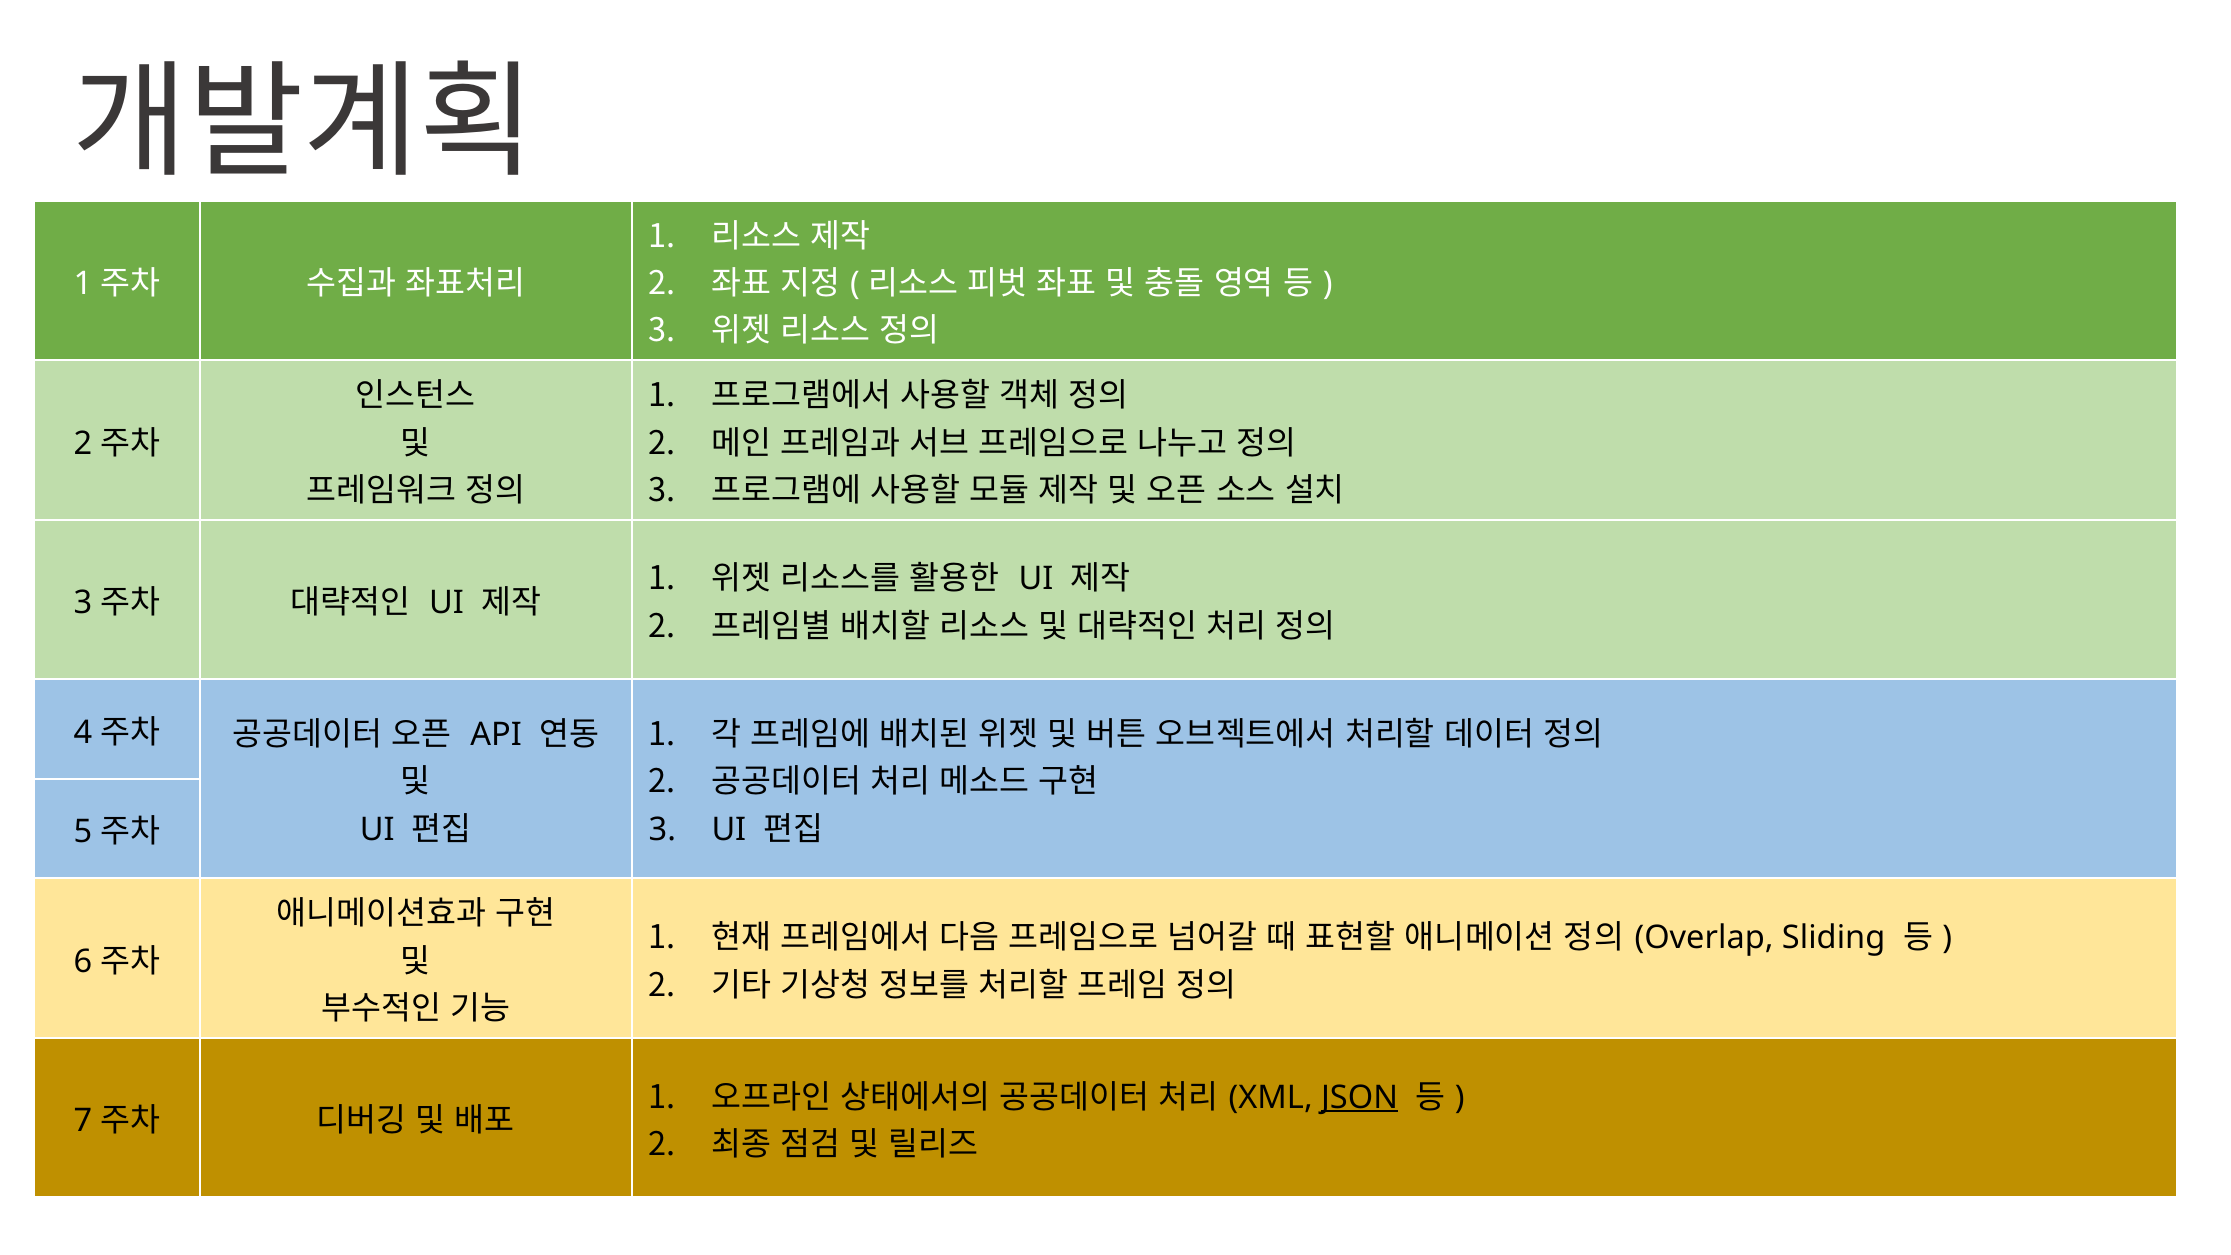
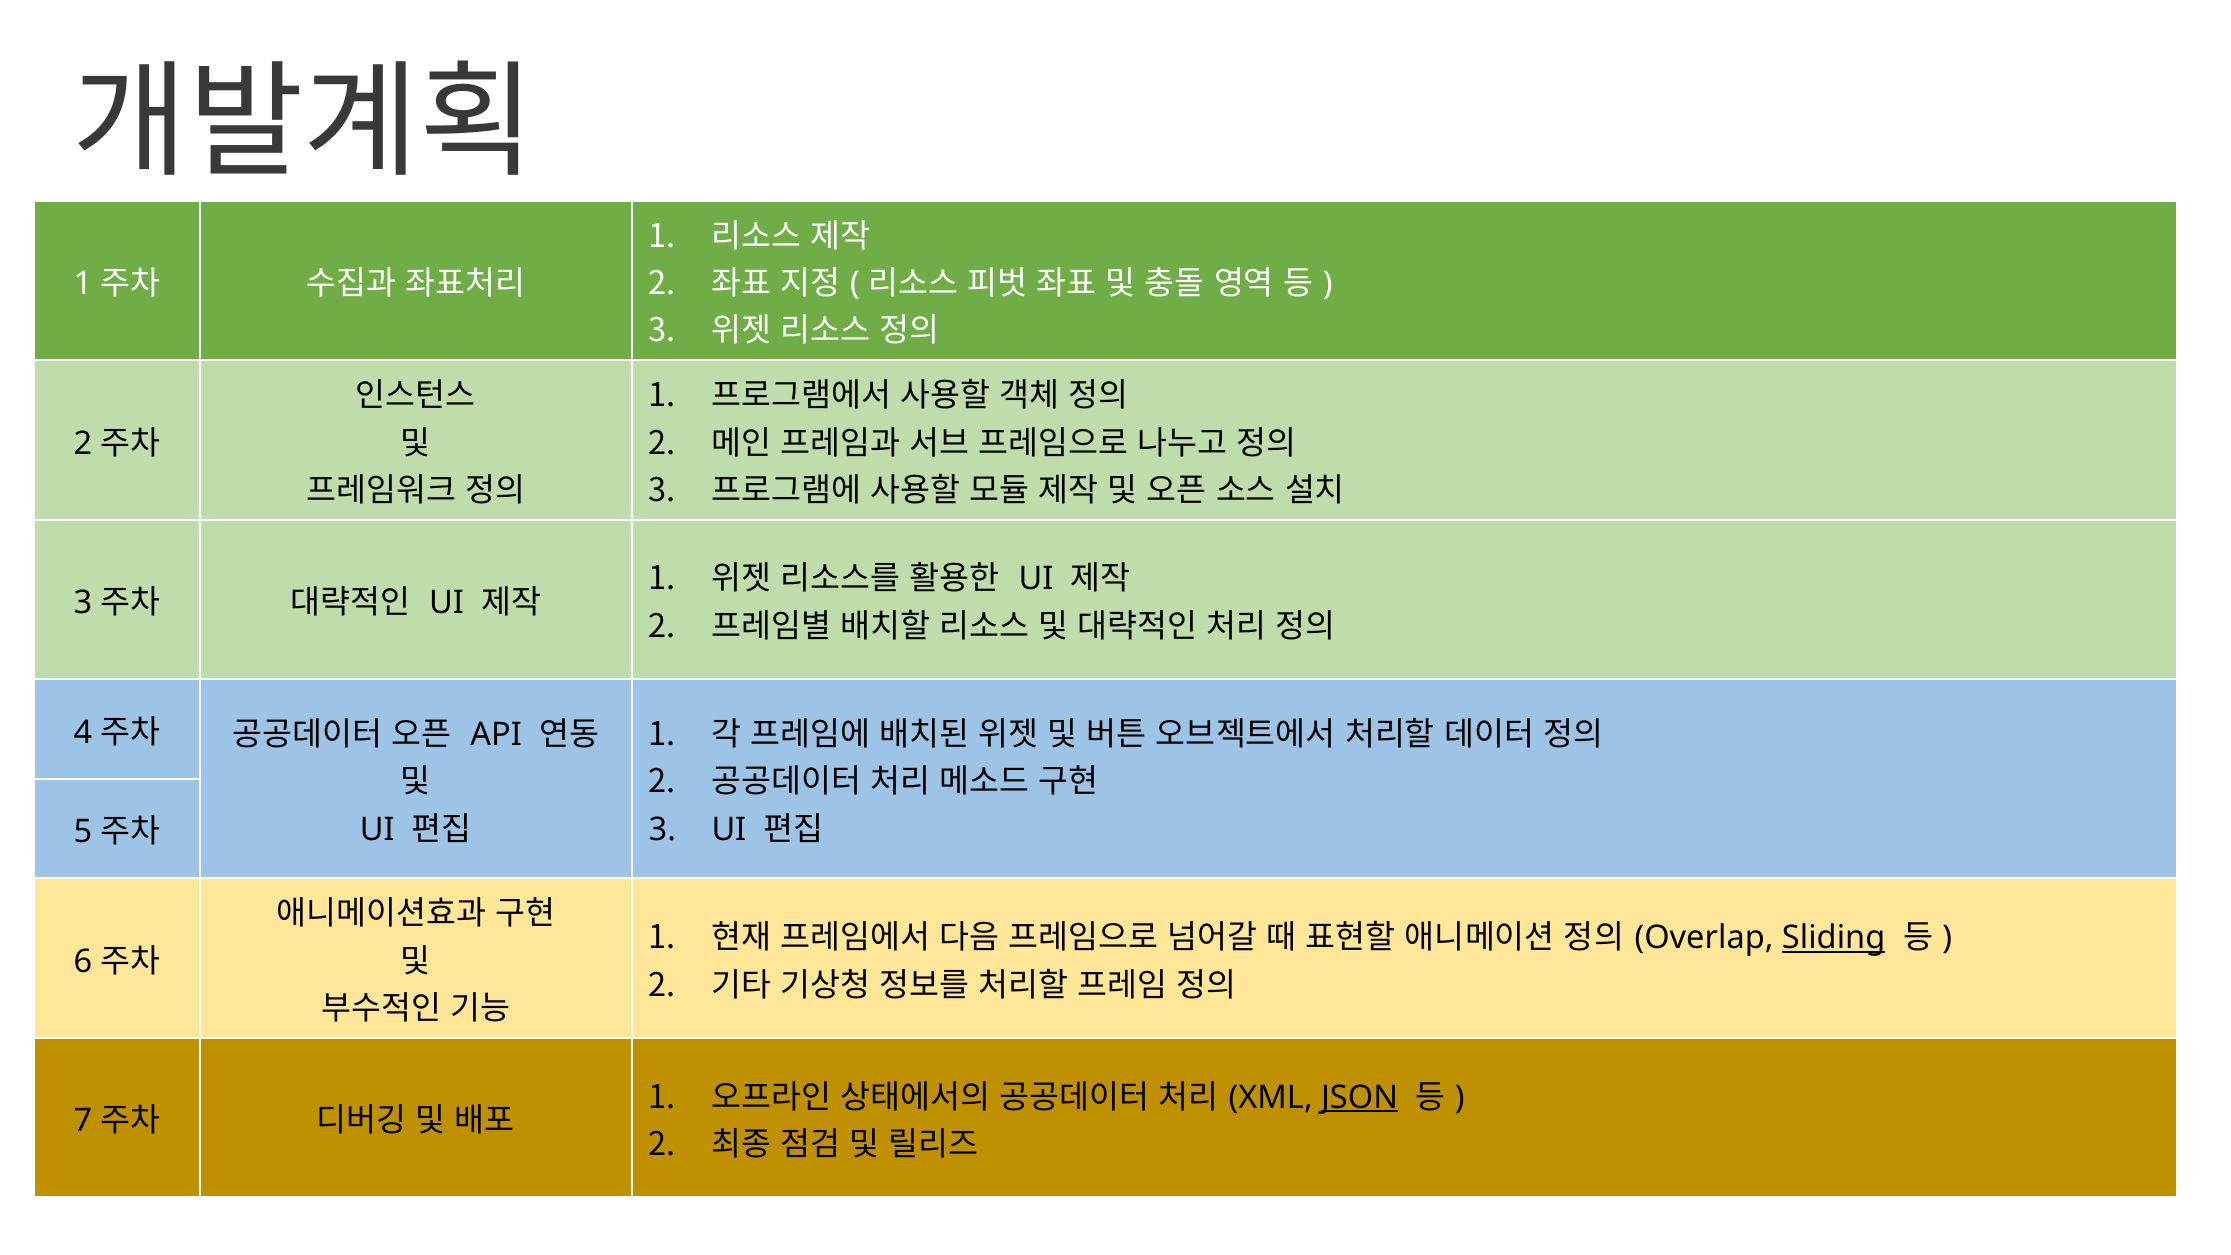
Sliding underline: none -> present
